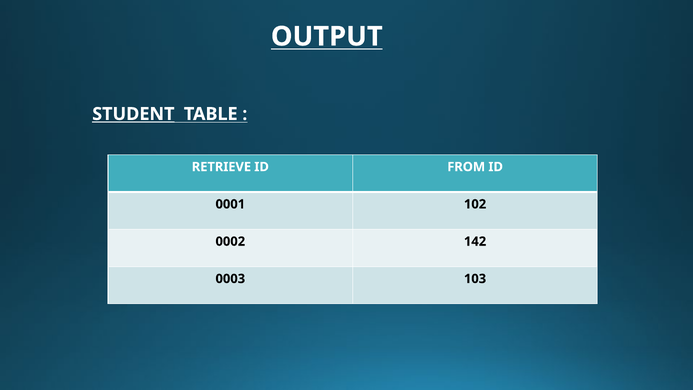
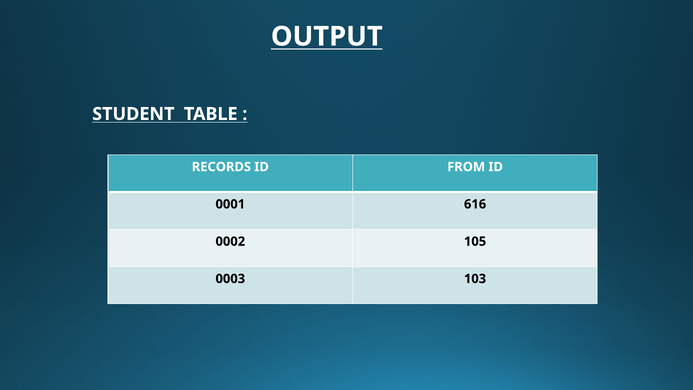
STUDENT underline: present -> none
RETRIEVE: RETRIEVE -> RECORDS
102: 102 -> 616
142: 142 -> 105
